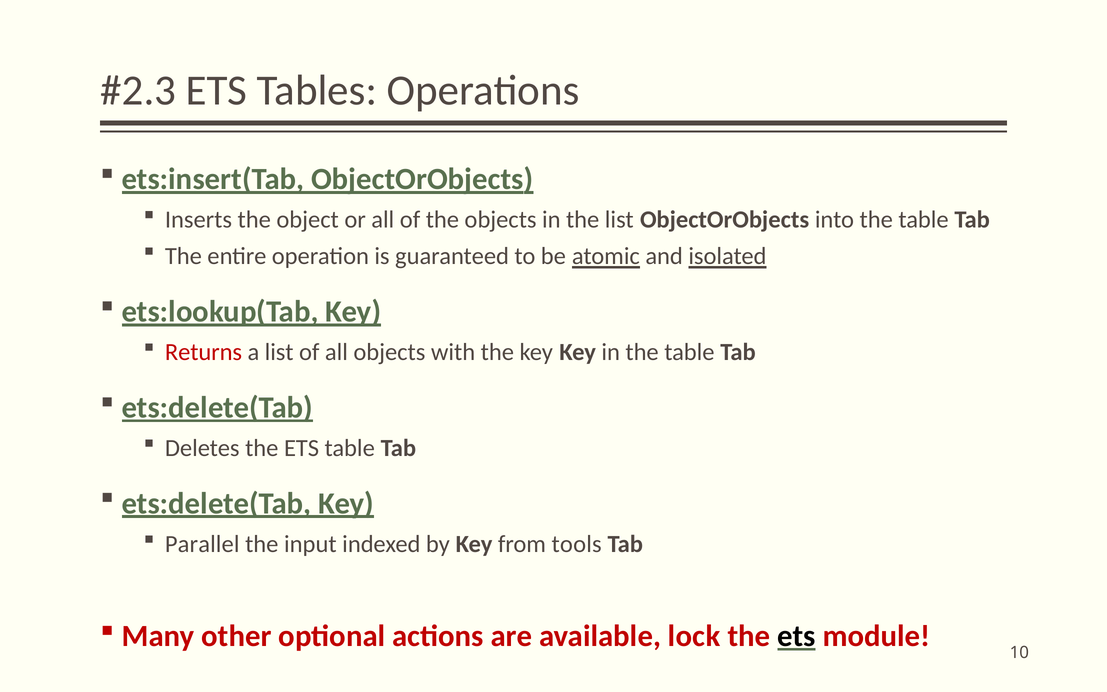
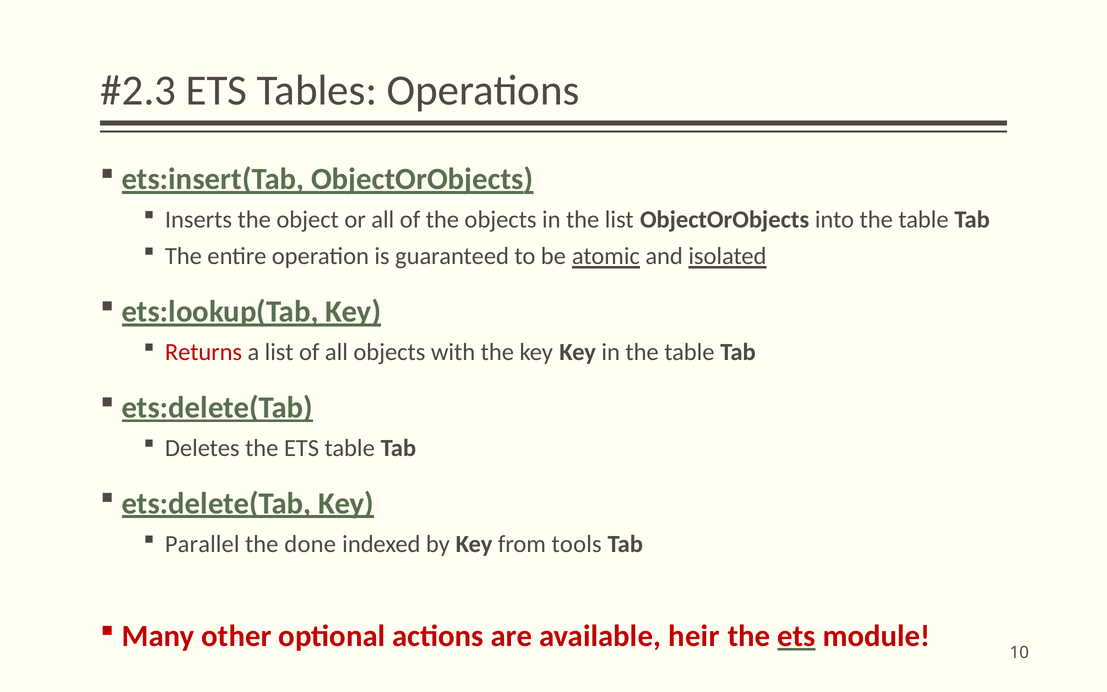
input: input -> done
lock: lock -> heir
ets at (797, 636) colour: black -> red
